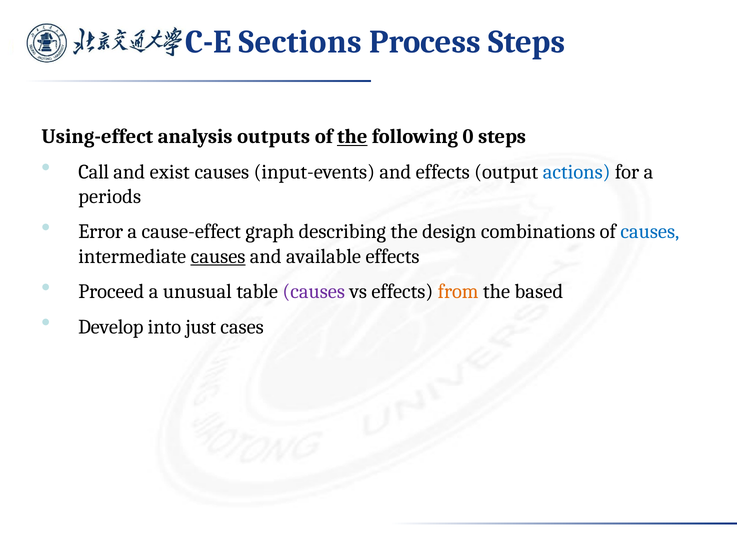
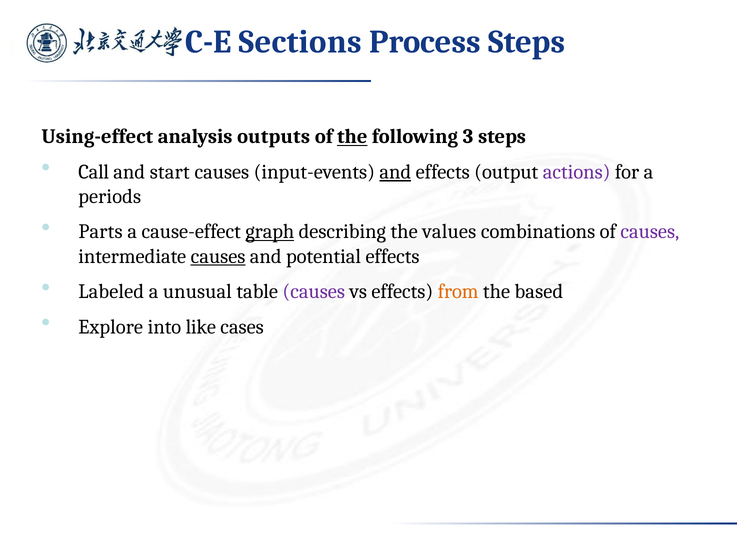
0: 0 -> 3
exist: exist -> start
and at (395, 172) underline: none -> present
actions colour: blue -> purple
Error: Error -> Parts
graph underline: none -> present
design: design -> values
causes at (650, 232) colour: blue -> purple
available: available -> potential
Proceed: Proceed -> Labeled
Develop: Develop -> Explore
just: just -> like
